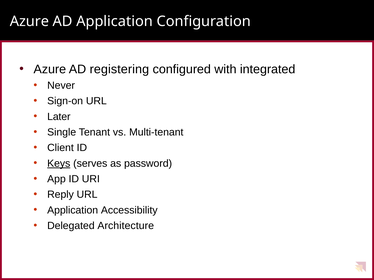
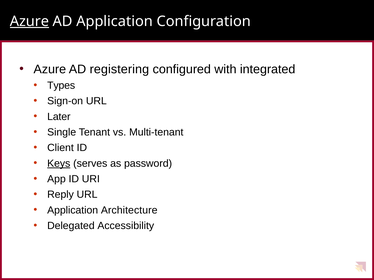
Azure at (29, 21) underline: none -> present
Never: Never -> Types
Accessibility: Accessibility -> Architecture
Architecture: Architecture -> Accessibility
